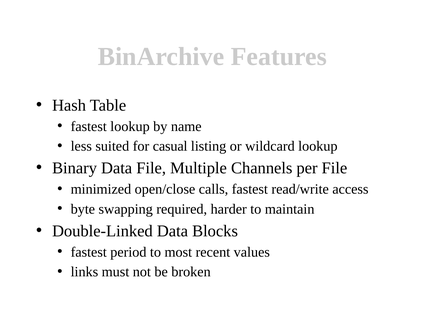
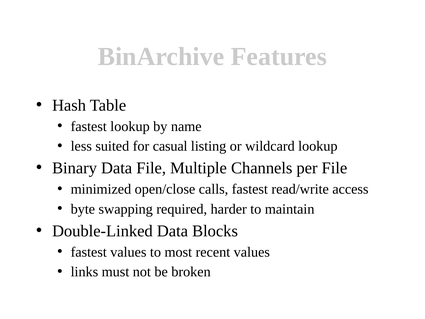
fastest period: period -> values
